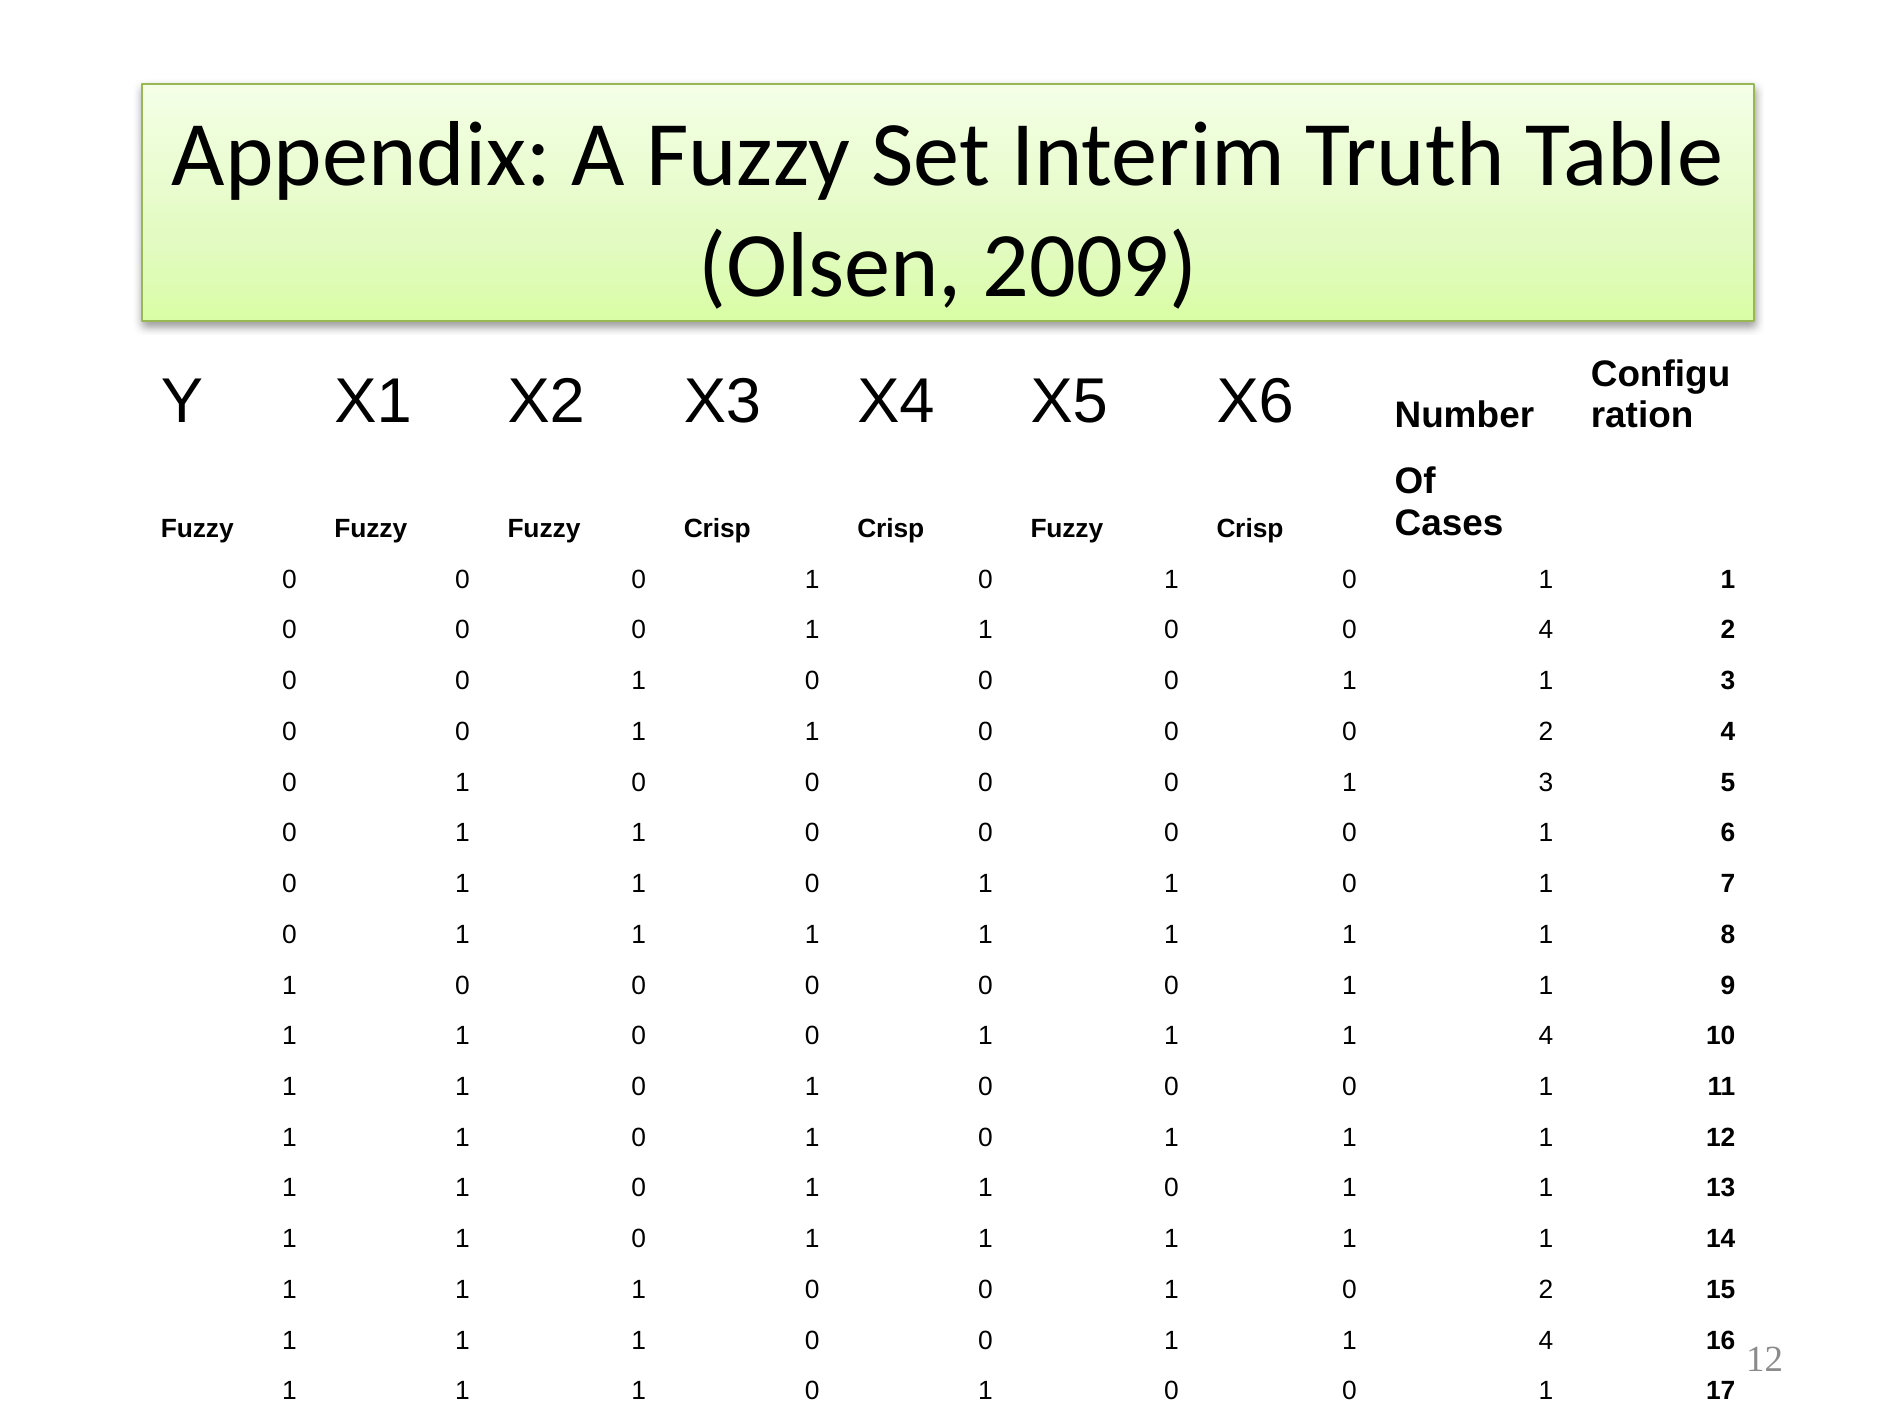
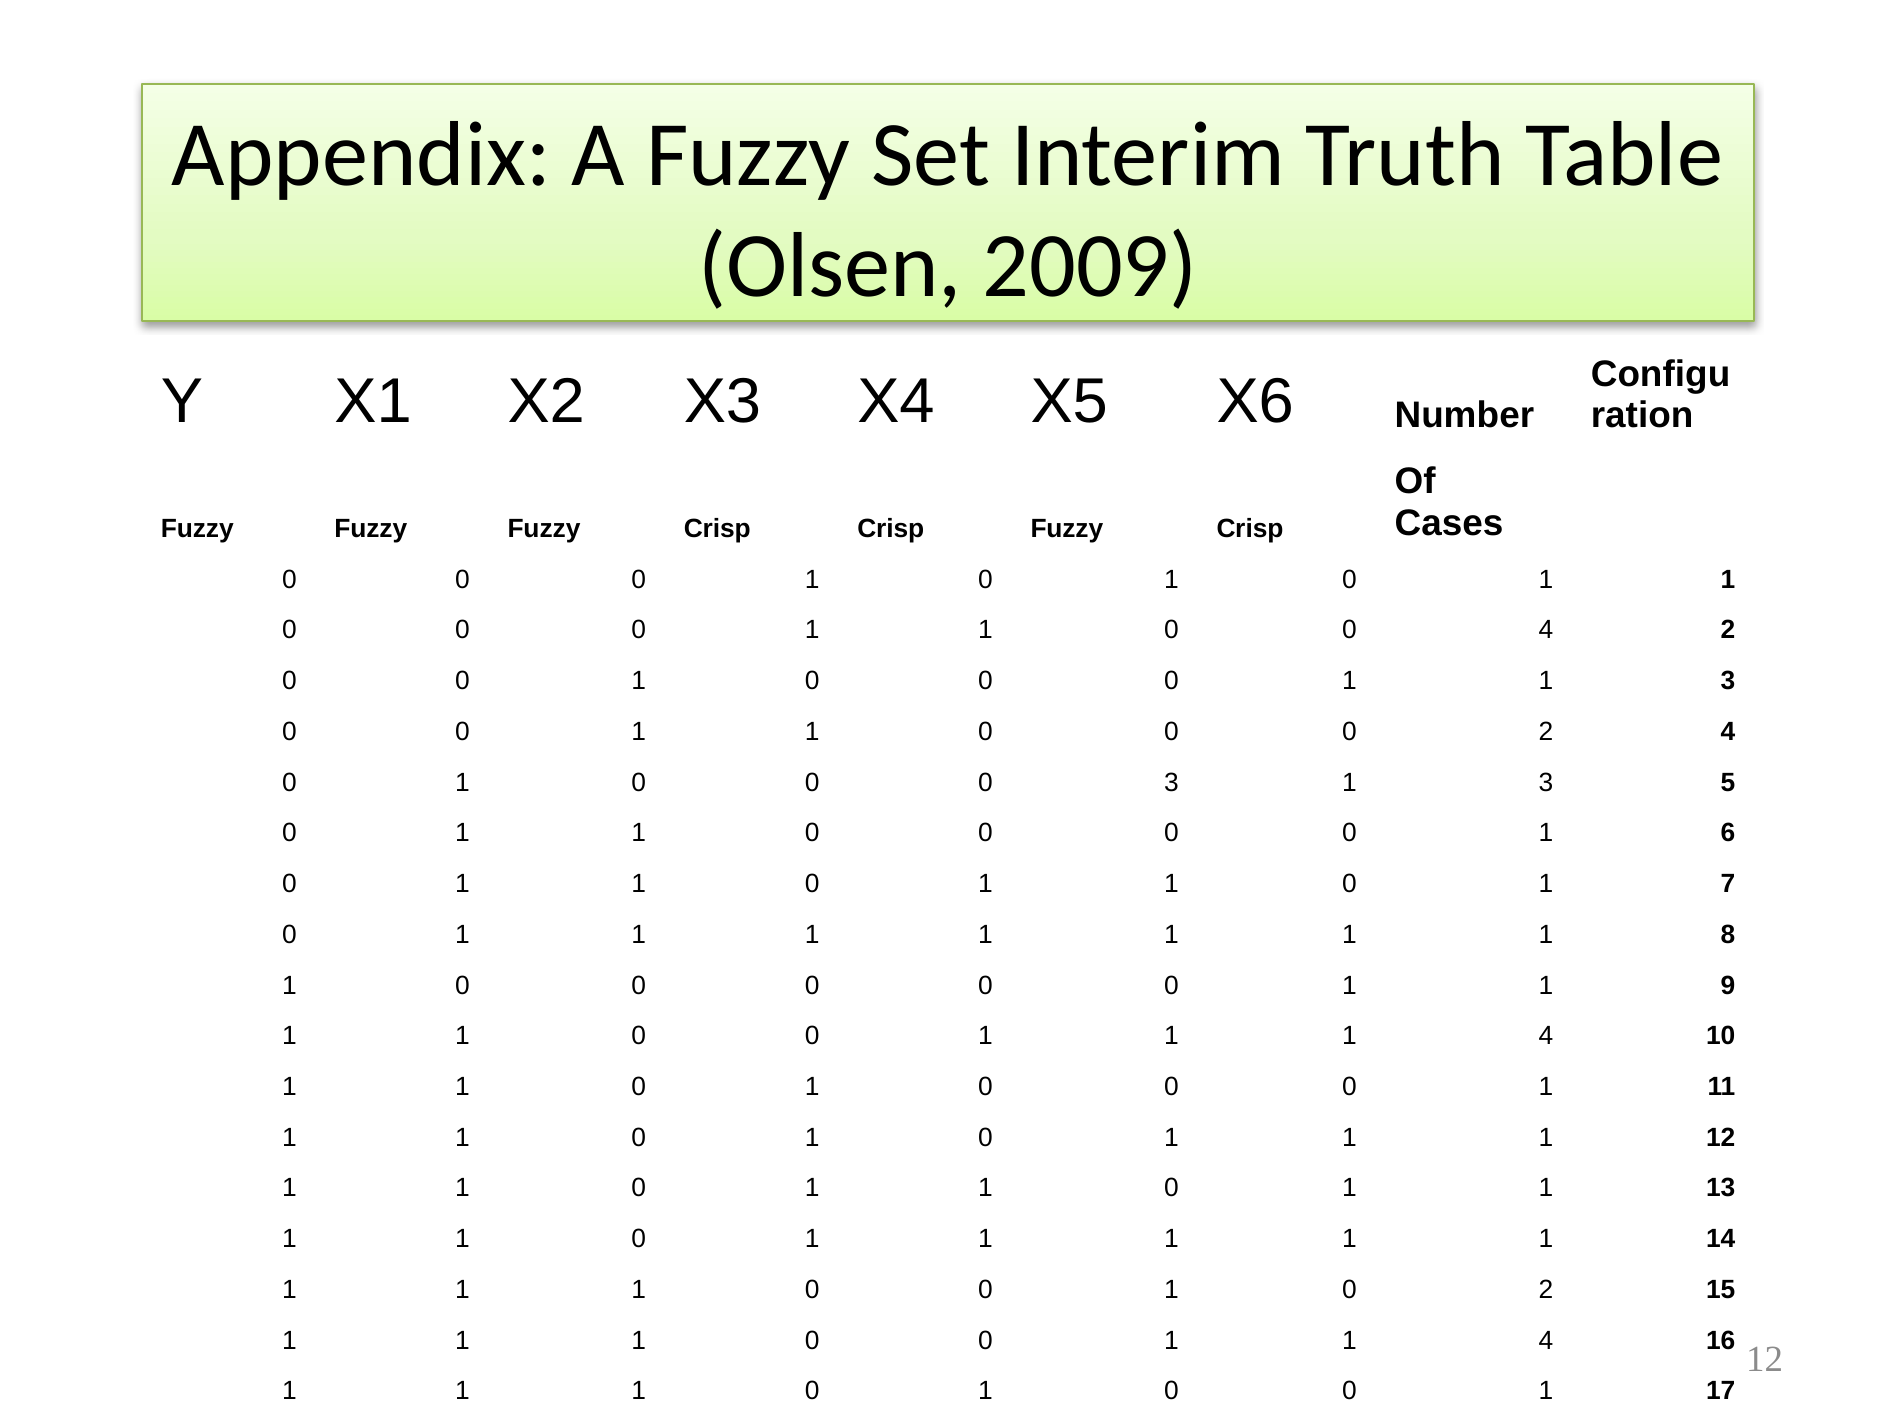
0 at (1171, 782): 0 -> 3
